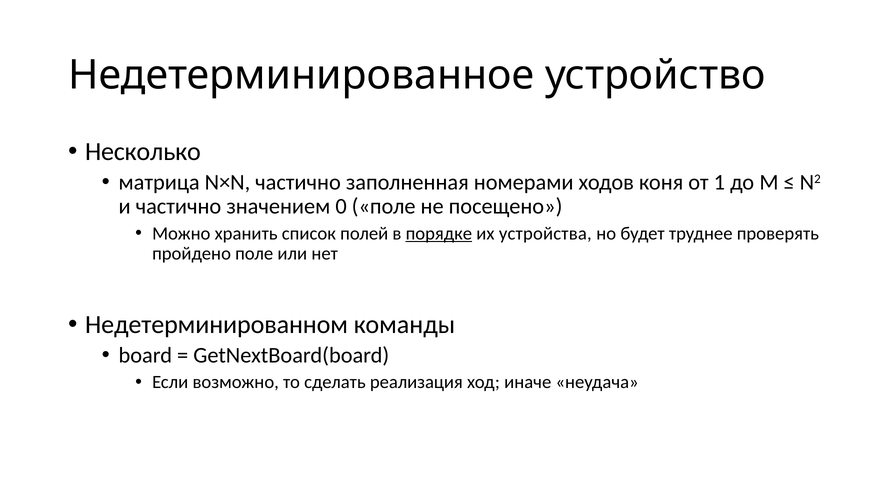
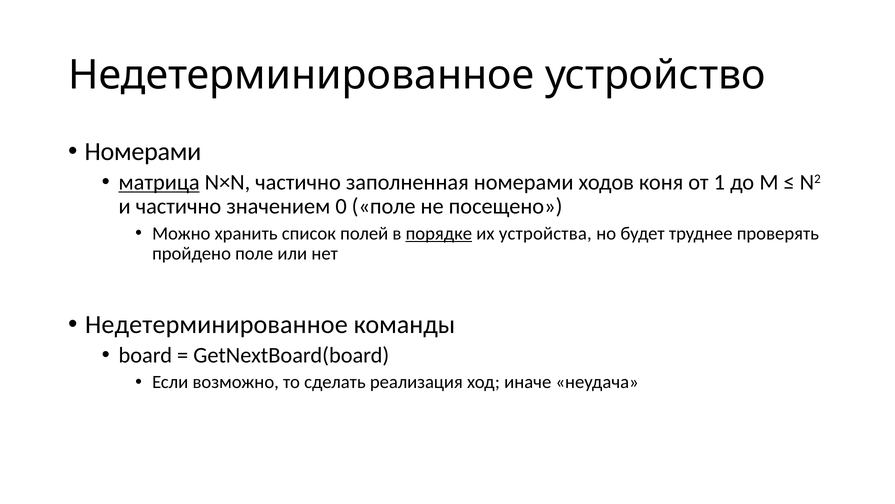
Несколько at (143, 151): Несколько -> Номерами
матрица underline: none -> present
Недетерминированном at (216, 324): Недетерминированном -> Недетерминированное
